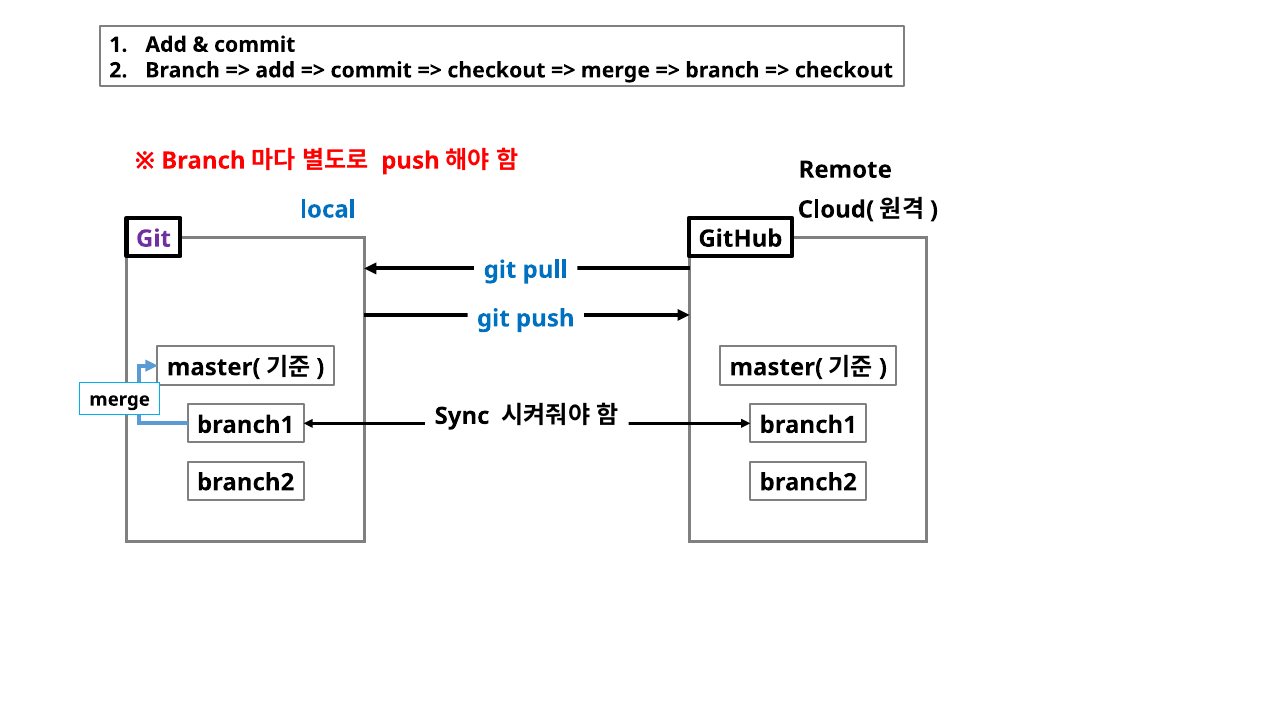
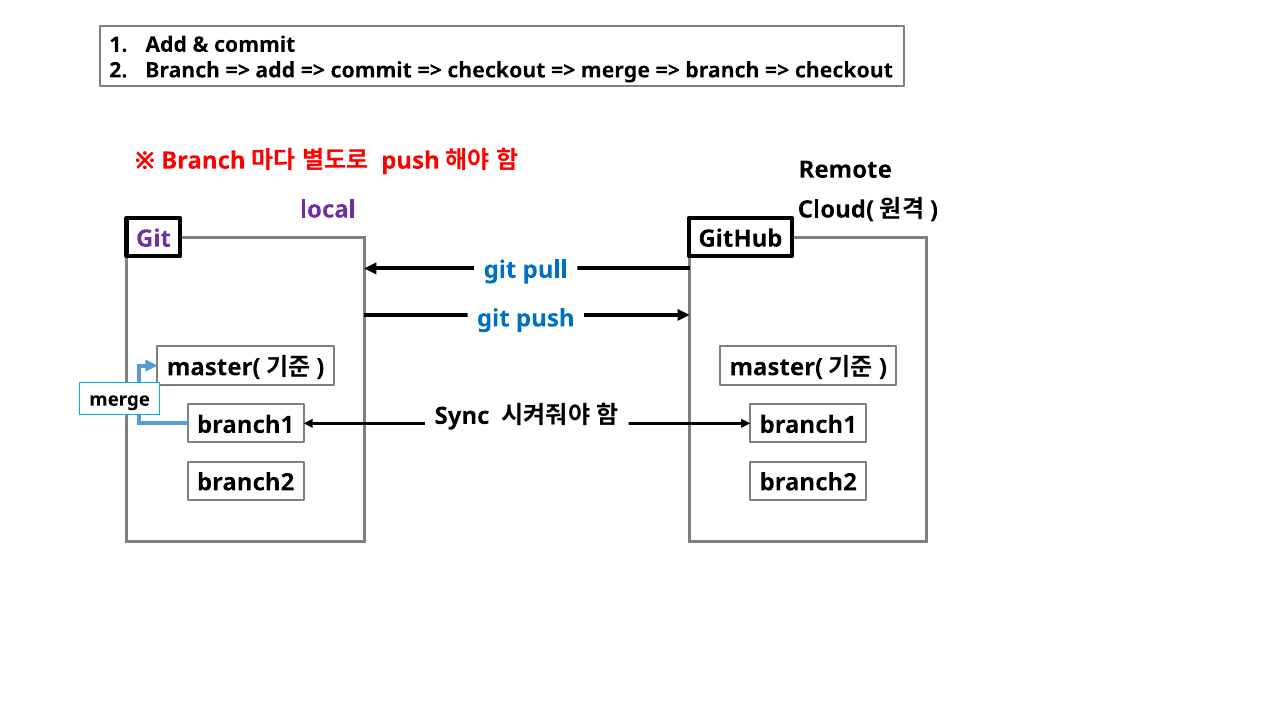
local colour: blue -> purple
